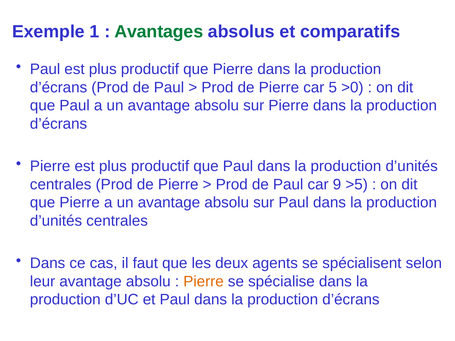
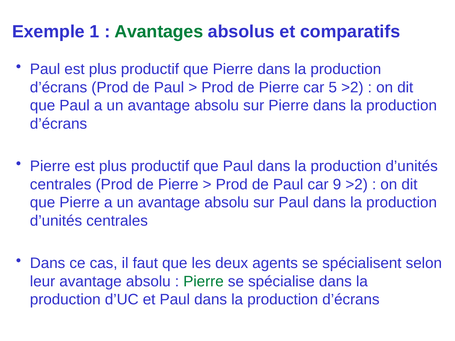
5 >0: >0 -> >2
9 >5: >5 -> >2
Pierre at (203, 282) colour: orange -> green
